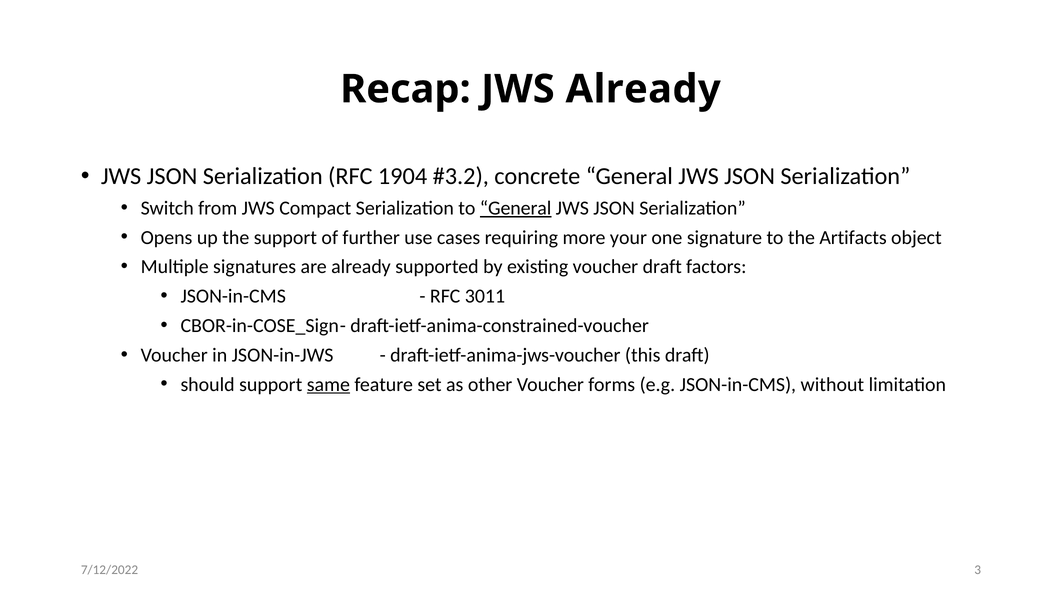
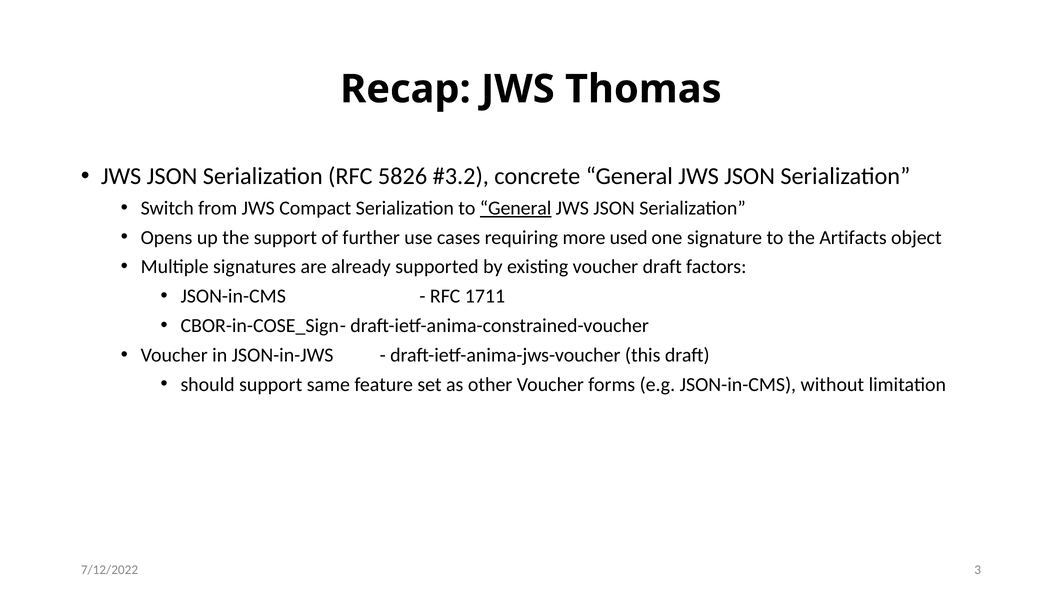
JWS Already: Already -> Thomas
1904: 1904 -> 5826
your: your -> used
3011: 3011 -> 1711
same underline: present -> none
